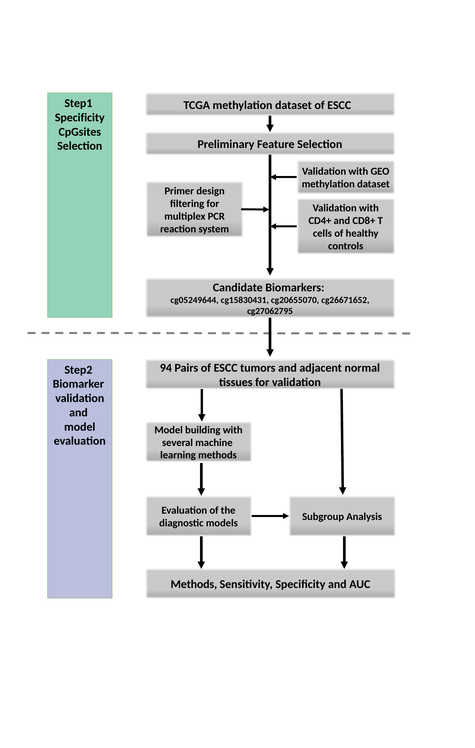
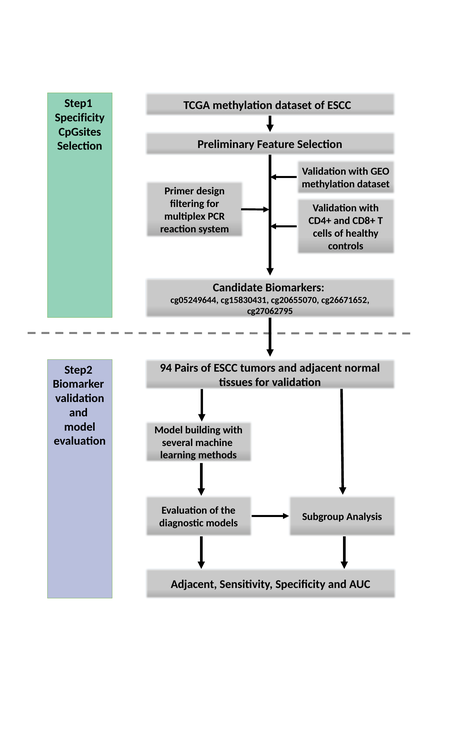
Methods at (194, 584): Methods -> Adjacent
